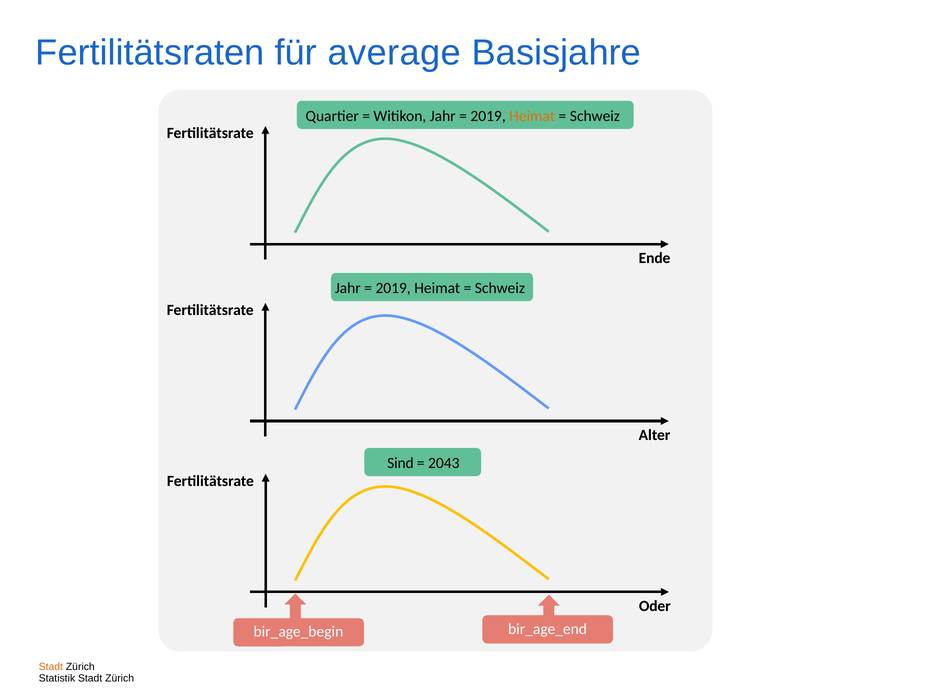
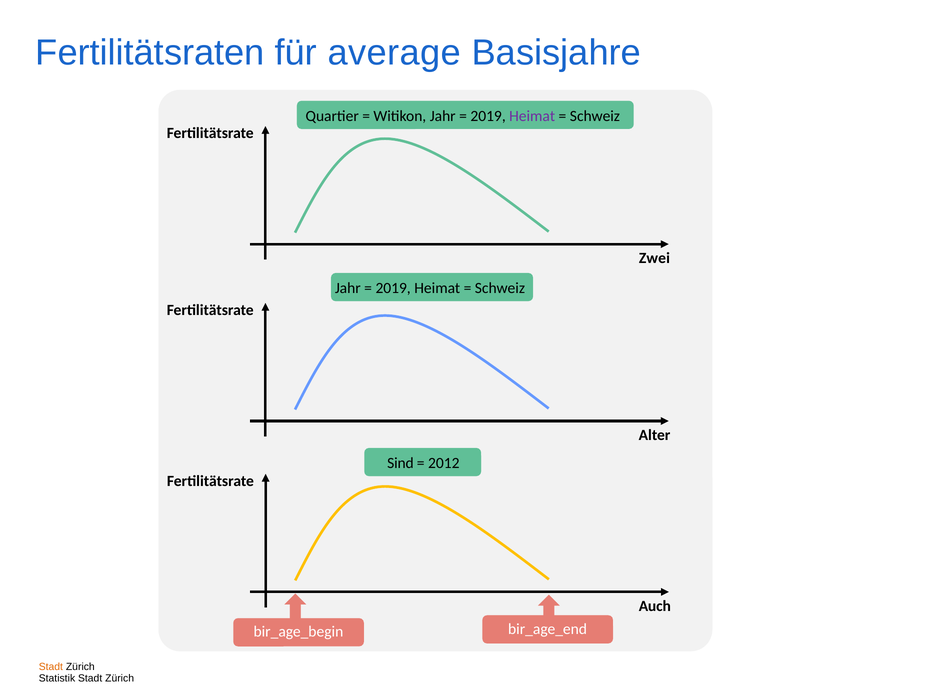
Heimat at (532, 116) colour: orange -> purple
Ende: Ende -> Zwei
2043: 2043 -> 2012
Oder: Oder -> Auch
